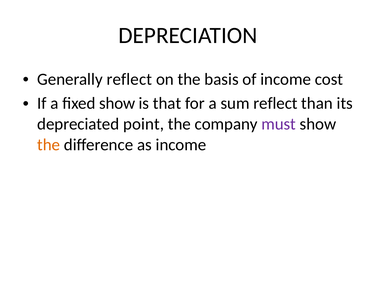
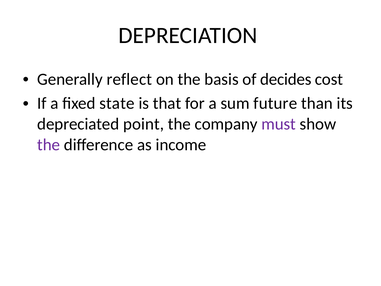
of income: income -> decides
fixed show: show -> state
sum reflect: reflect -> future
the at (49, 145) colour: orange -> purple
